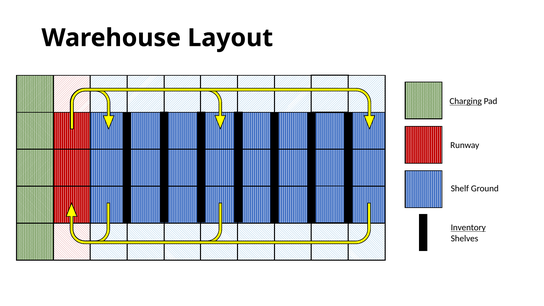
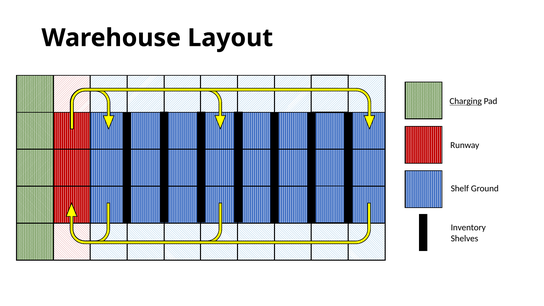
Inventory underline: present -> none
